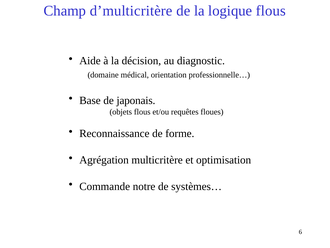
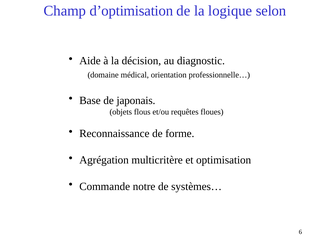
d’multicritère: d’multicritère -> d’optimisation
logique flous: flous -> selon
